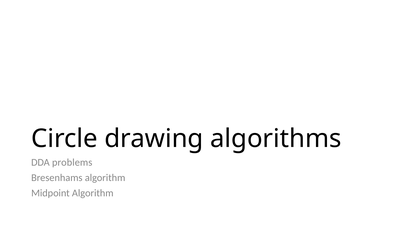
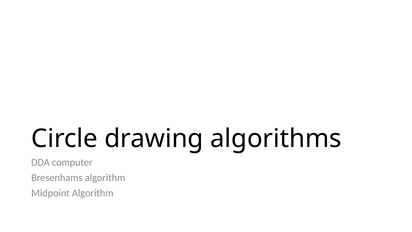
problems: problems -> computer
